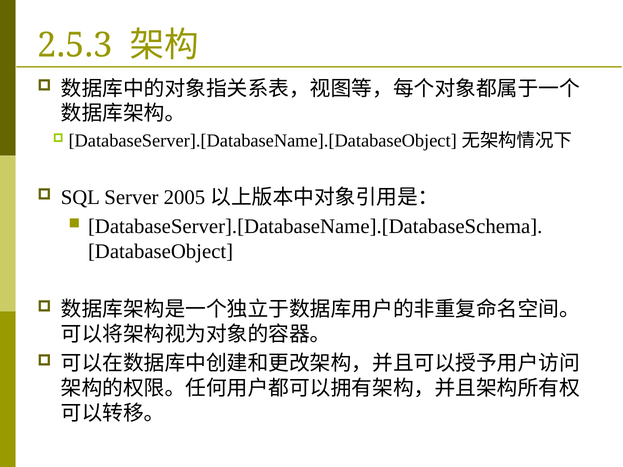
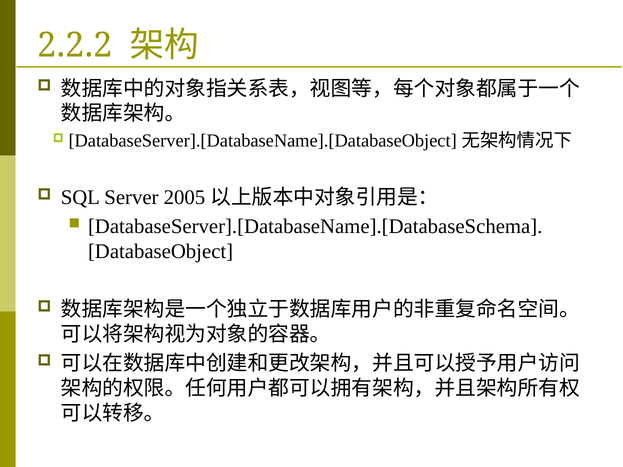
2.5.3: 2.5.3 -> 2.2.2
